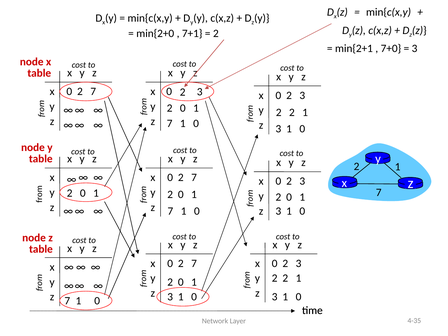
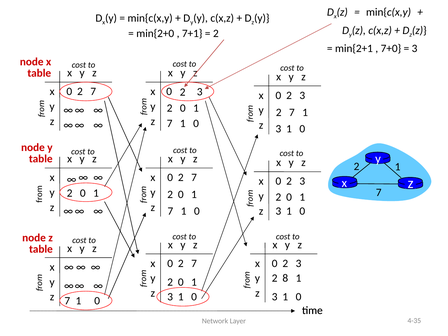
2 at (292, 112): 2 -> 7
2 at (285, 278): 2 -> 8
